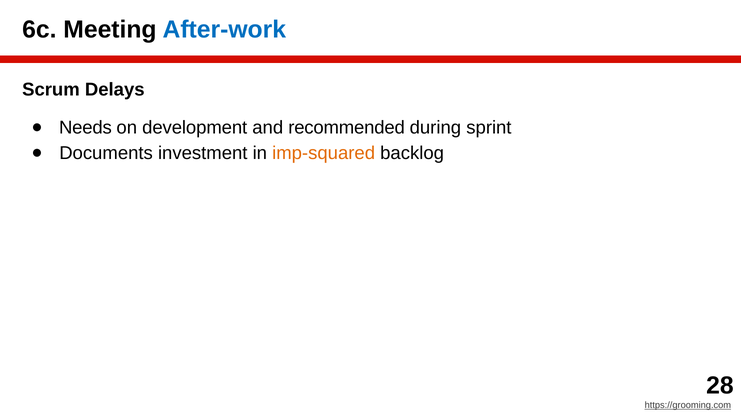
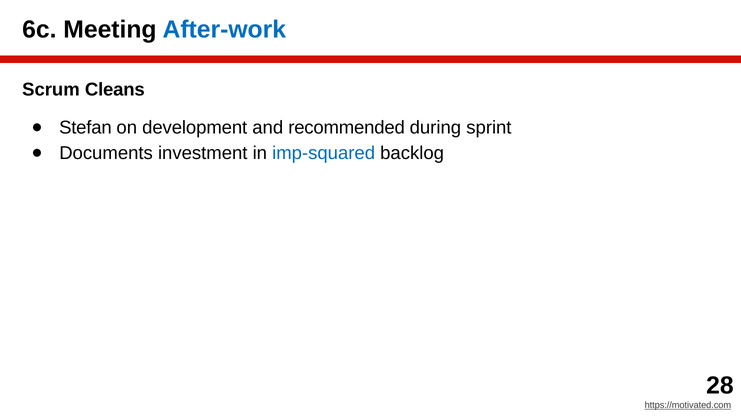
Delays: Delays -> Cleans
Needs: Needs -> Stefan
imp-squared colour: orange -> blue
https://grooming.com: https://grooming.com -> https://motivated.com
